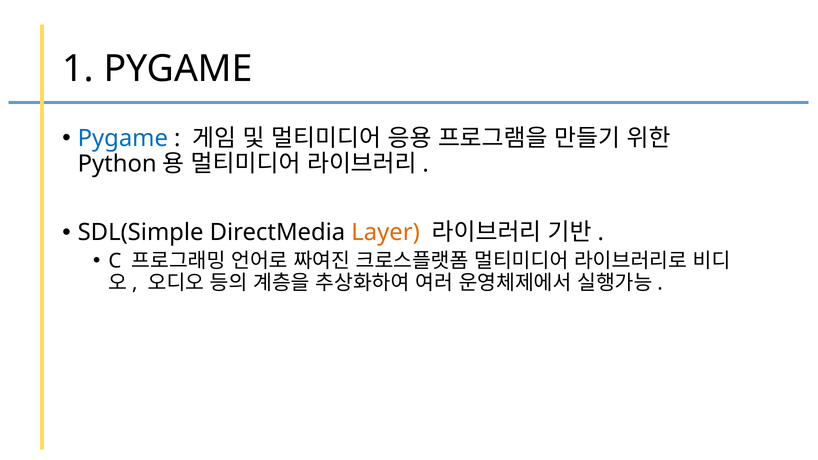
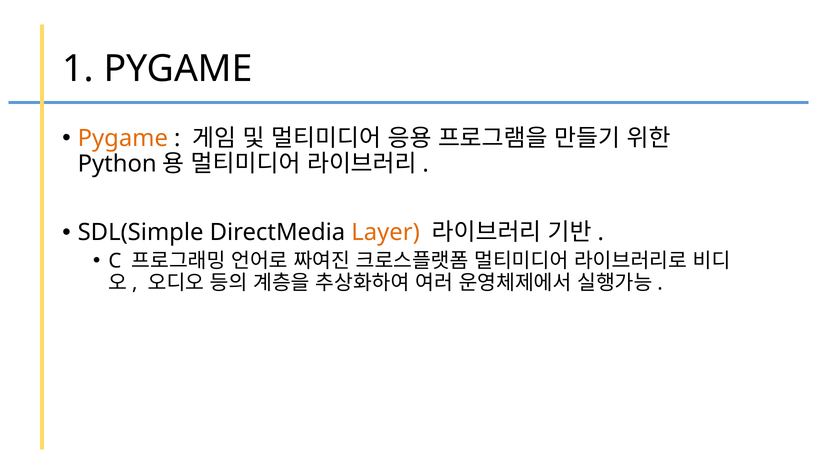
Pygame at (123, 138) colour: blue -> orange
